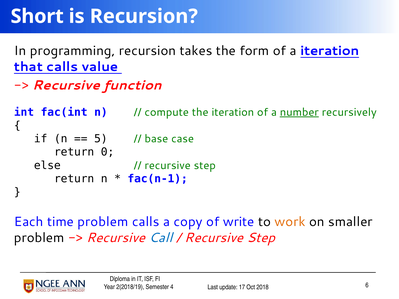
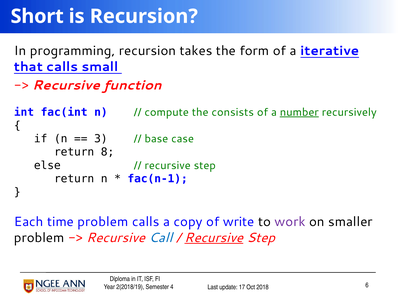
a iteration: iteration -> iterative
value: value -> small
the iteration: iteration -> consists
5: 5 -> 3
0: 0 -> 8
work colour: orange -> purple
Recursive at (214, 238) underline: none -> present
